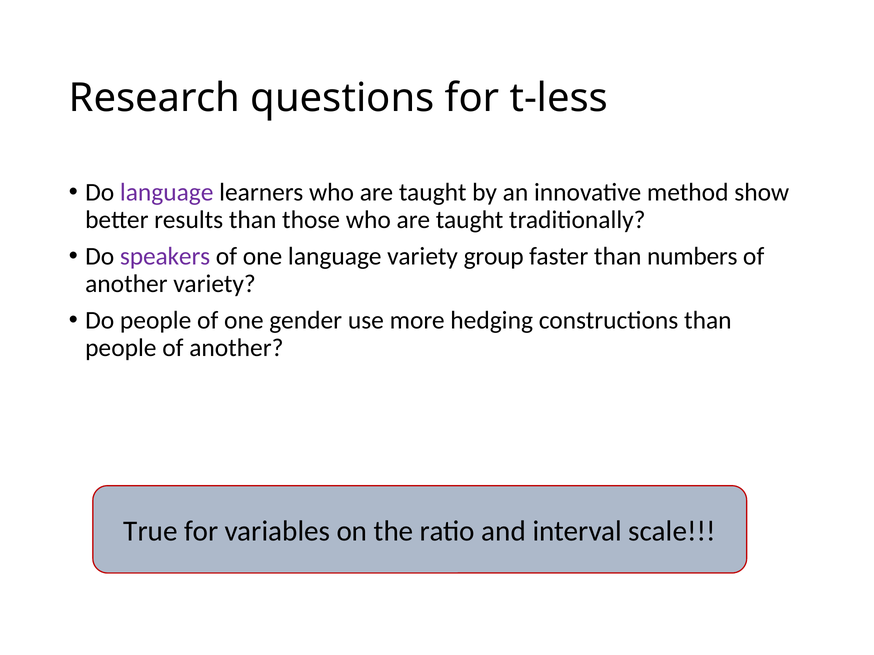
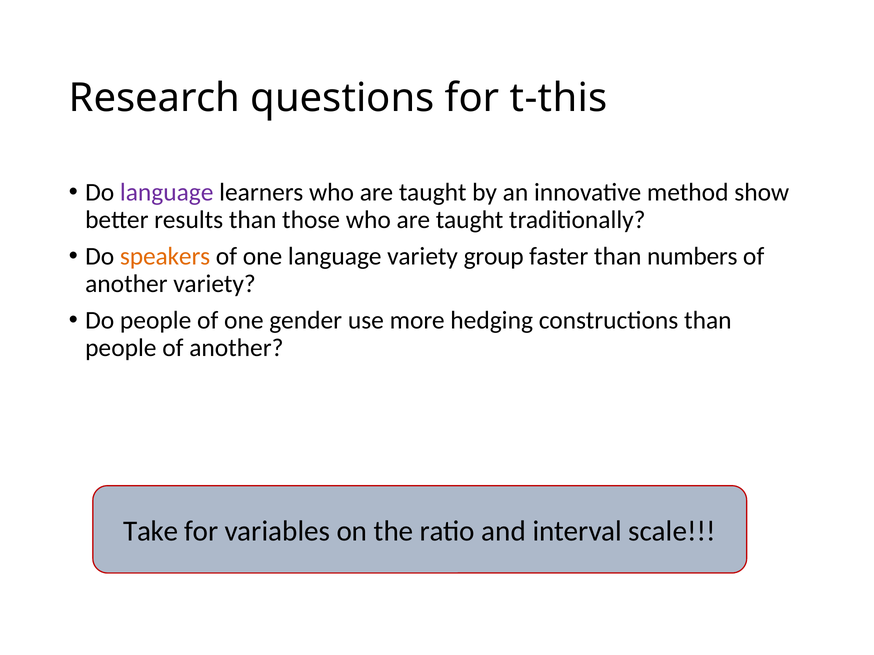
t-less: t-less -> t-this
speakers colour: purple -> orange
True: True -> Take
